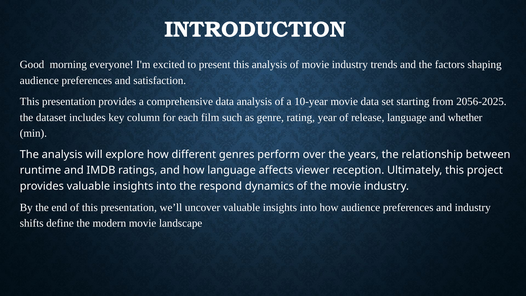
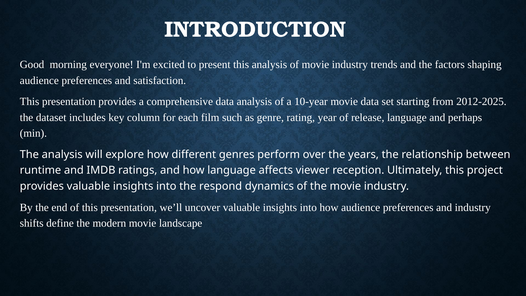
2056-2025: 2056-2025 -> 2012-2025
whether: whether -> perhaps
